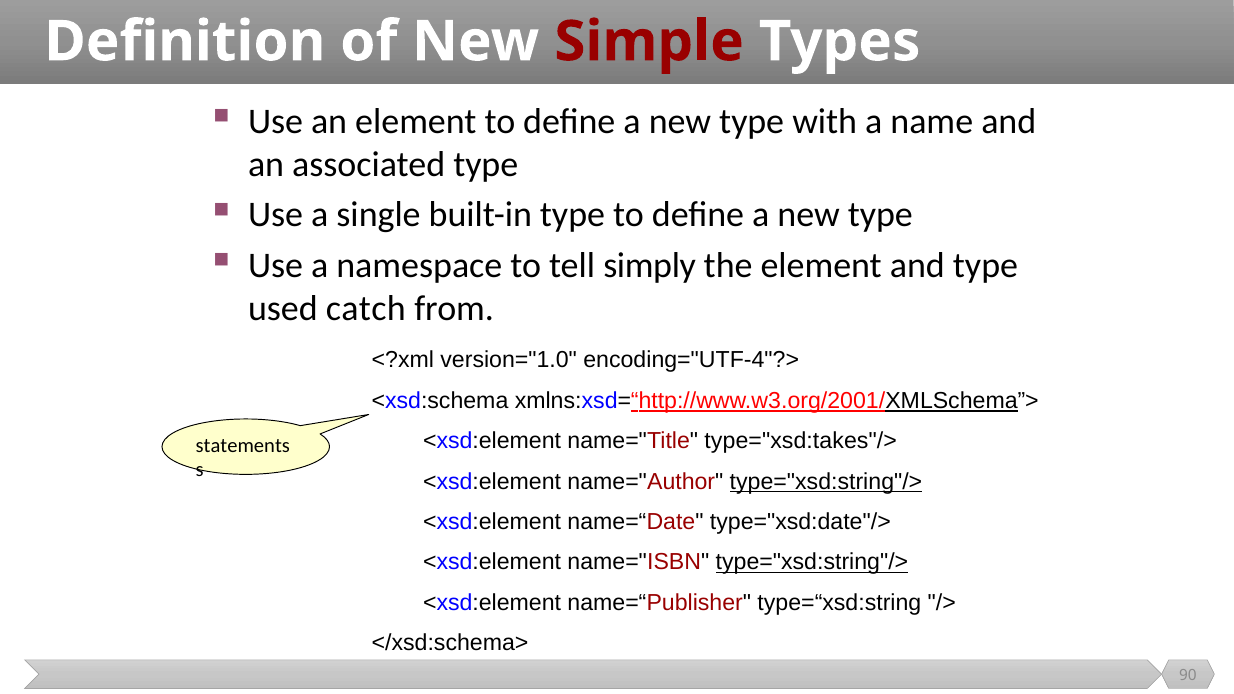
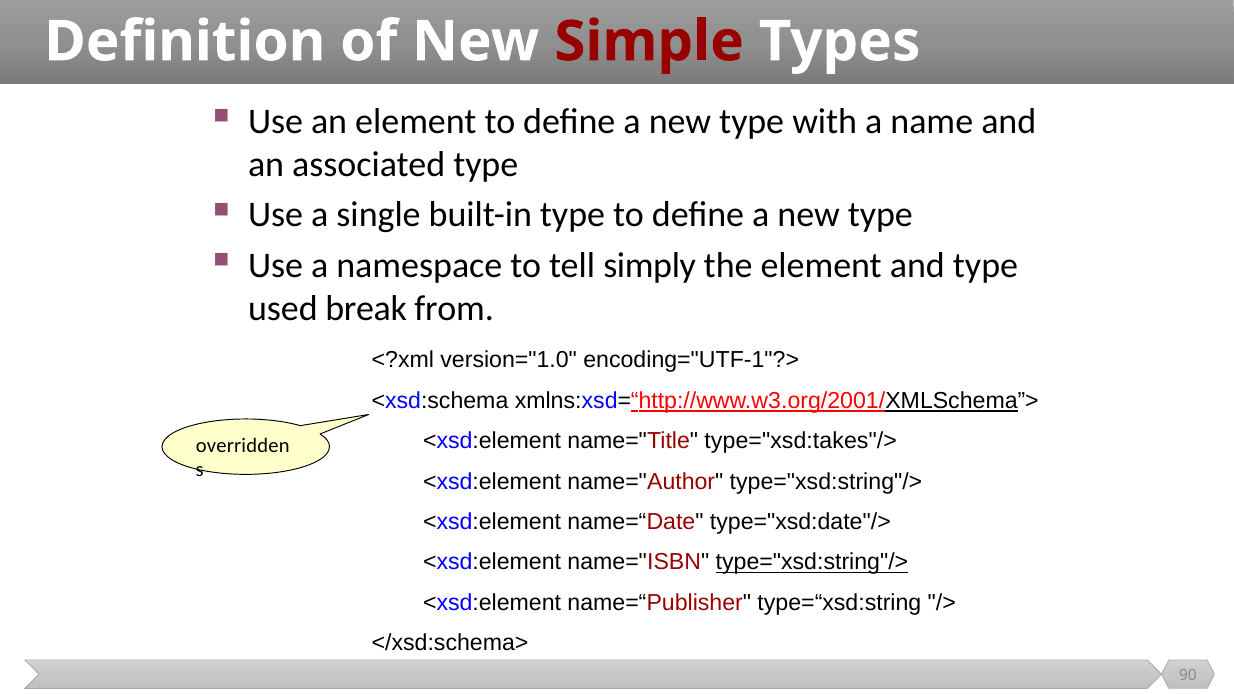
catch: catch -> break
encoding="UTF-4"?>: encoding="UTF-4"?> -> encoding="UTF-1"?>
statements: statements -> overridden
type="xsd:string"/> at (826, 482) underline: present -> none
